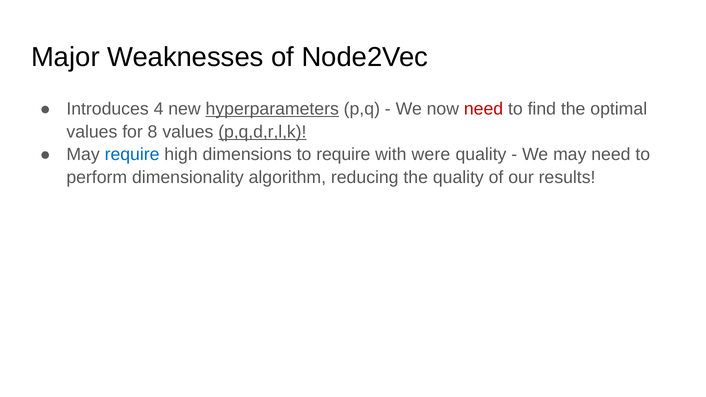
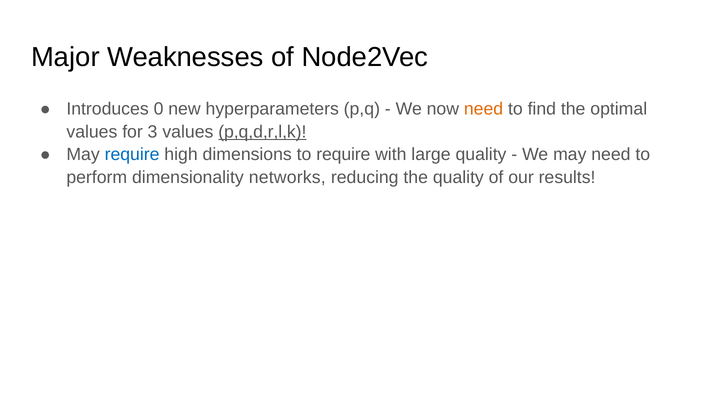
4: 4 -> 0
hyperparameters underline: present -> none
need at (484, 109) colour: red -> orange
8: 8 -> 3
were: were -> large
algorithm: algorithm -> networks
